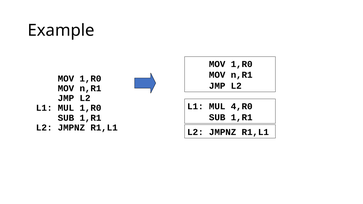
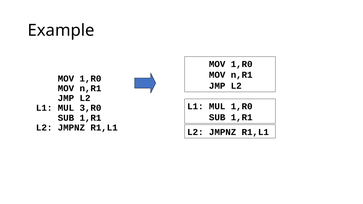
MUL 4,R0: 4,R0 -> 1,R0
MUL 1,R0: 1,R0 -> 3,R0
